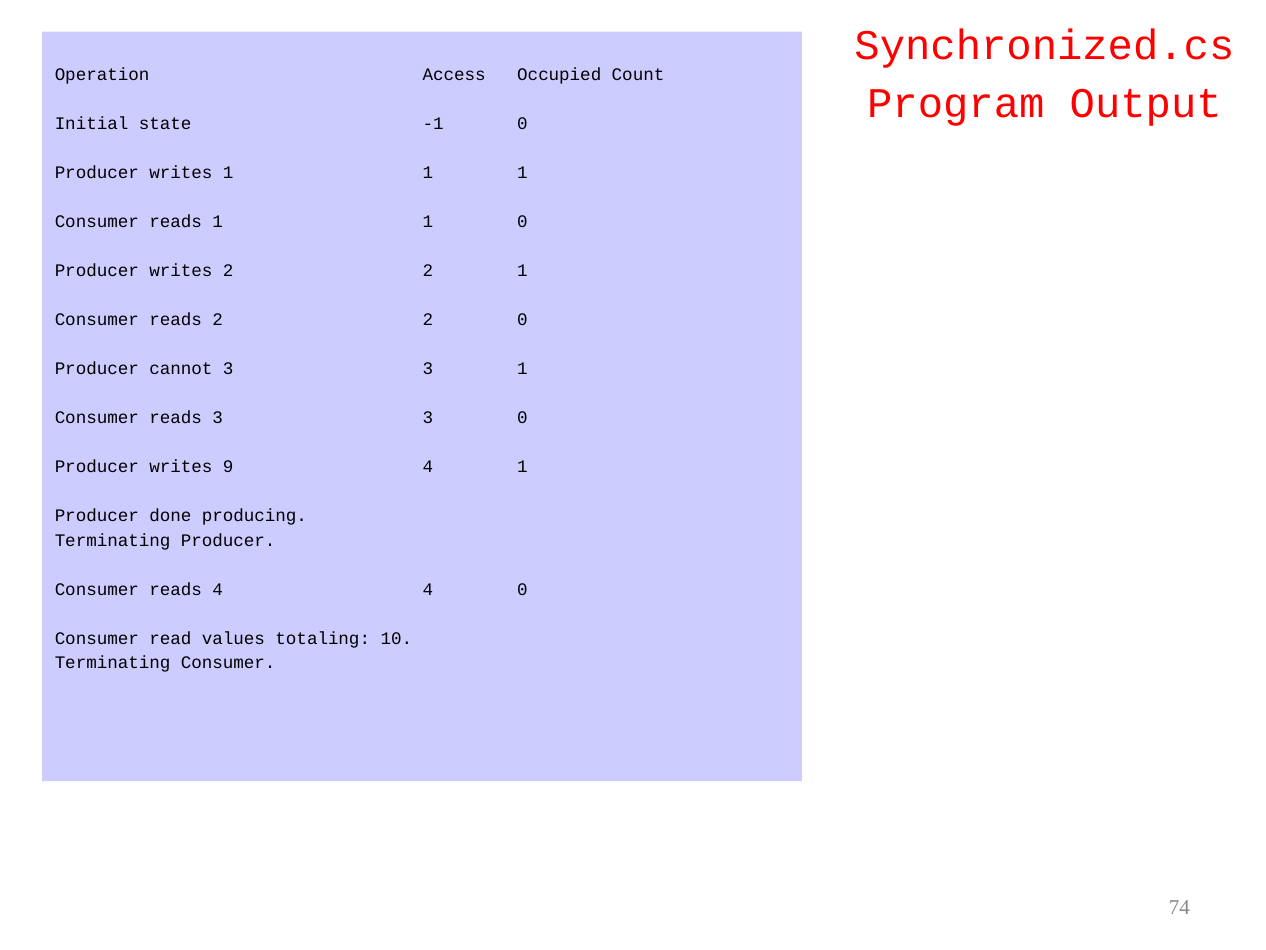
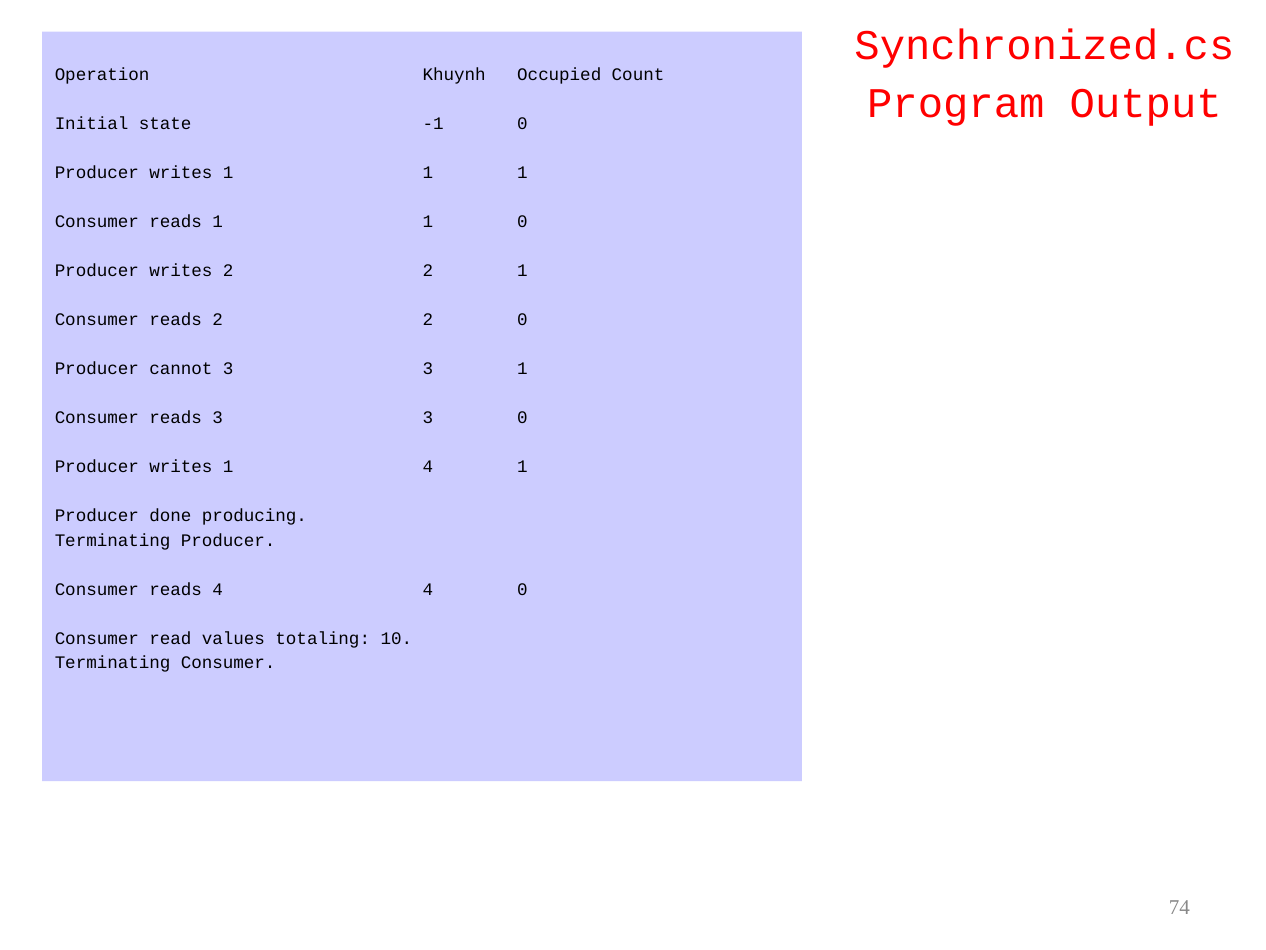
Access: Access -> Khuynh
9 at (228, 467): 9 -> 1
